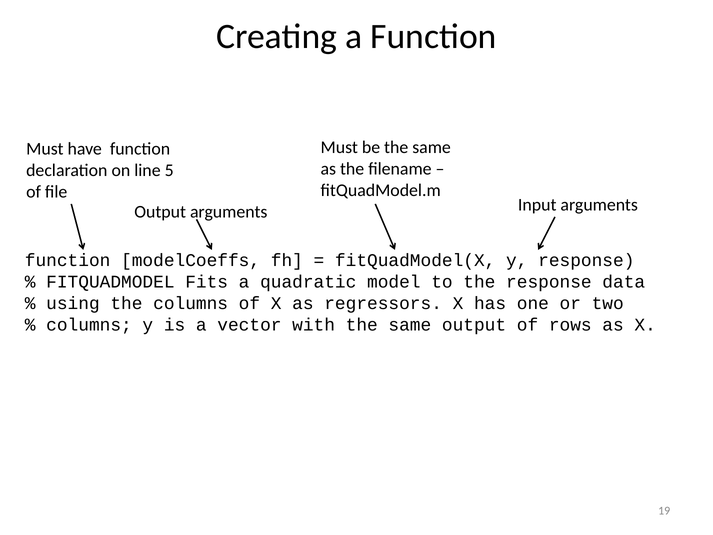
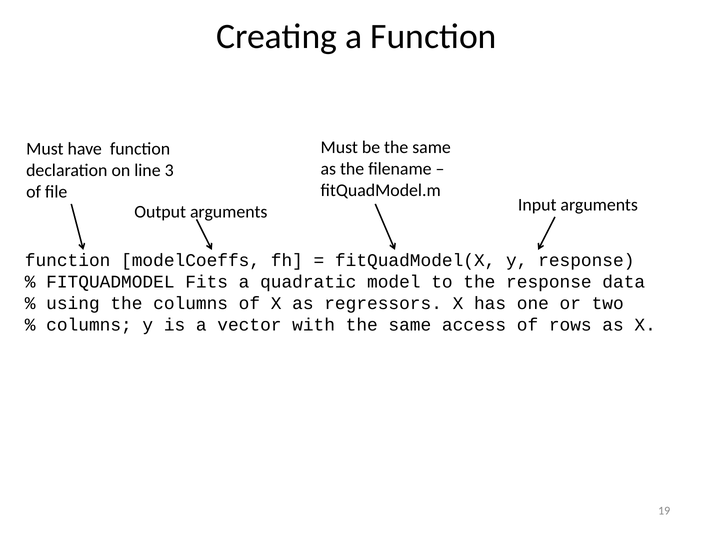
5: 5 -> 3
same output: output -> access
